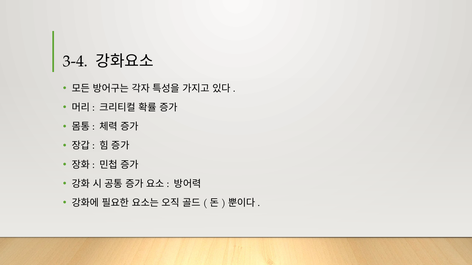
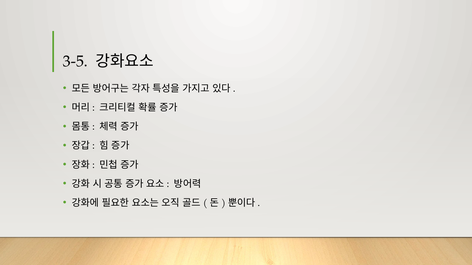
3-4: 3-4 -> 3-5
